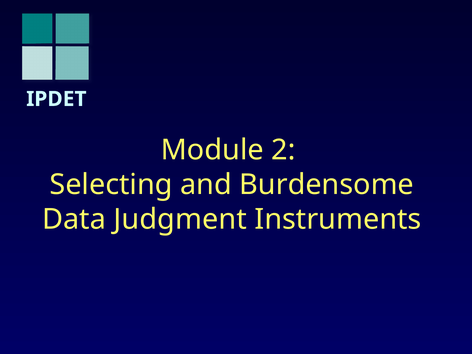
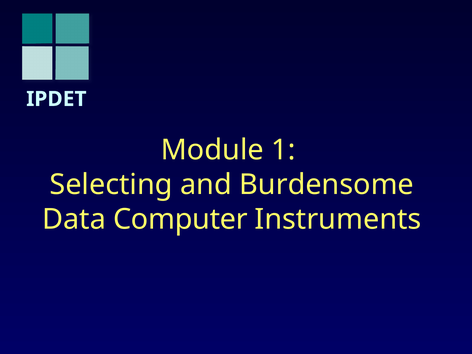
2: 2 -> 1
Judgment: Judgment -> Computer
